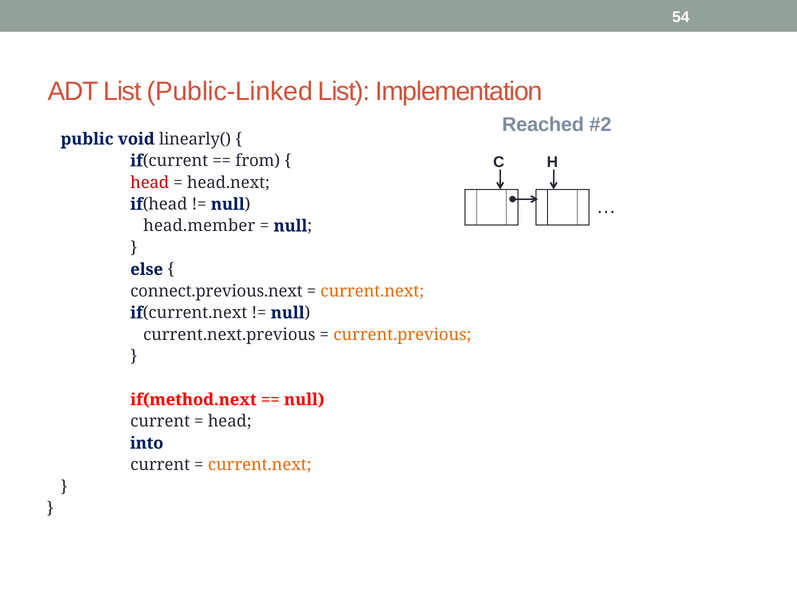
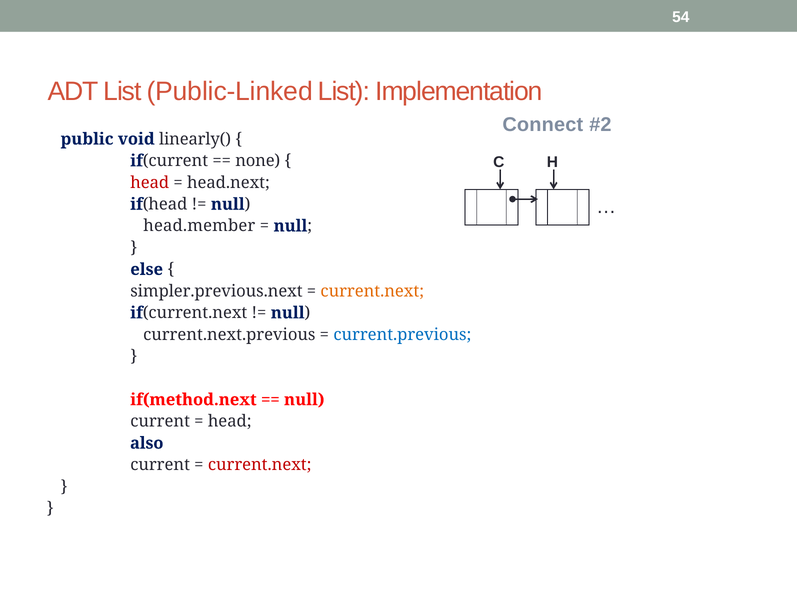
Reached: Reached -> Connect
from: from -> none
connect.previous.next: connect.previous.next -> simpler.previous.next
current.previous colour: orange -> blue
into: into -> also
current.next at (260, 465) colour: orange -> red
